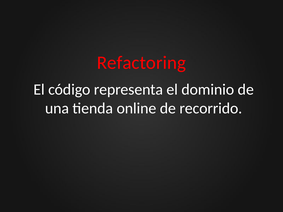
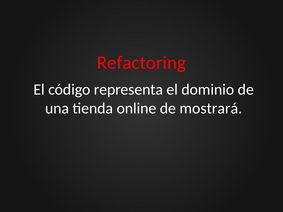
recorrido: recorrido -> mostrará
